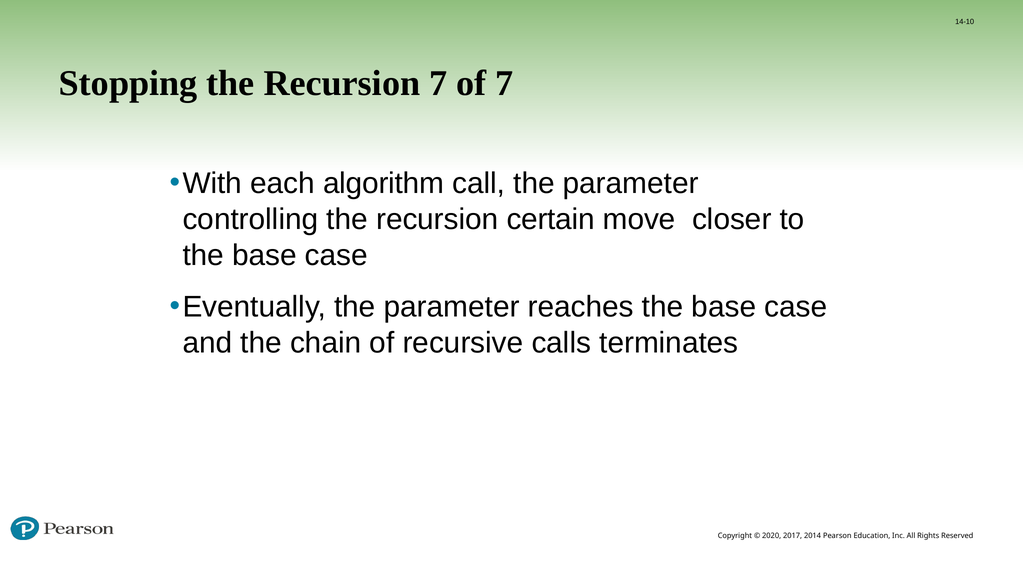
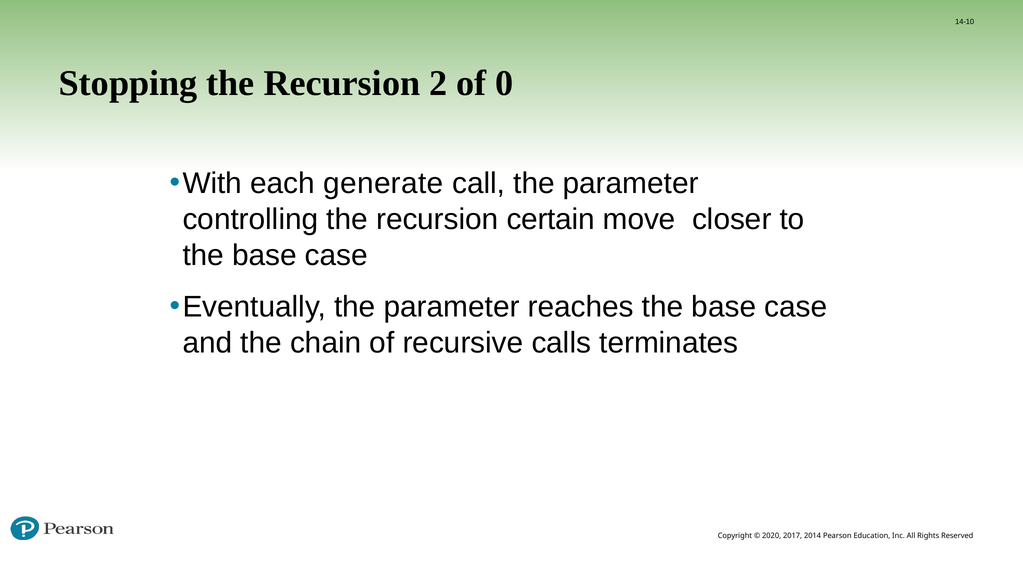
Recursion 7: 7 -> 2
of 7: 7 -> 0
algorithm: algorithm -> generate
